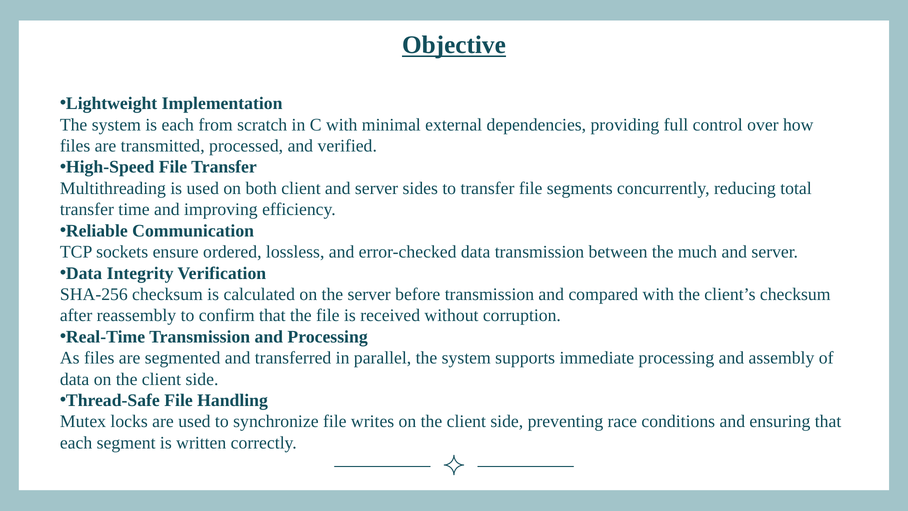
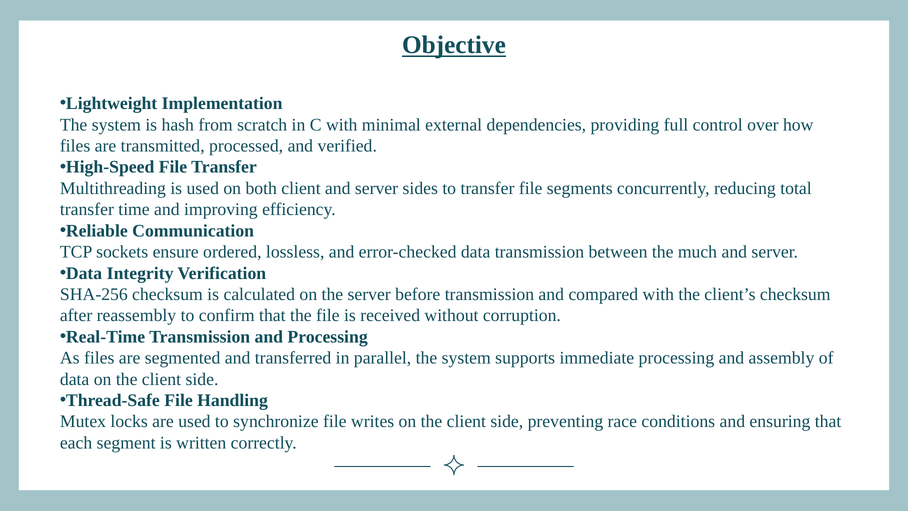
is each: each -> hash
